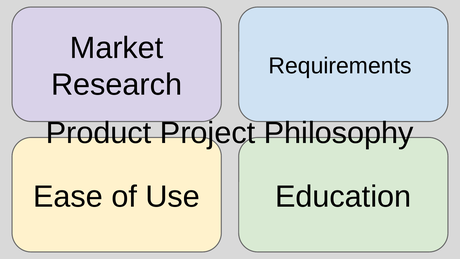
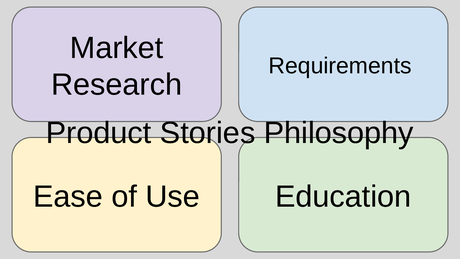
Project: Project -> Stories
